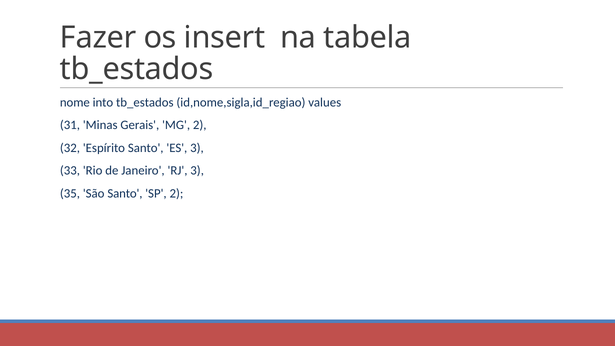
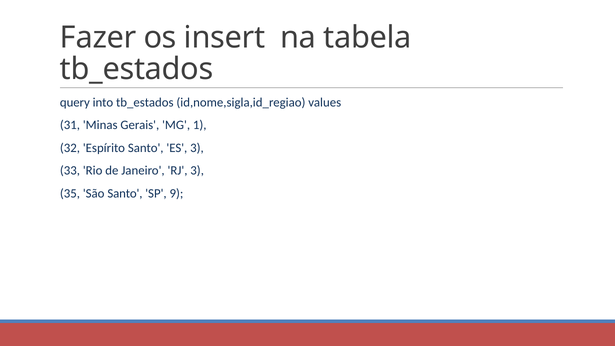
nome: nome -> query
MG 2: 2 -> 1
SP 2: 2 -> 9
